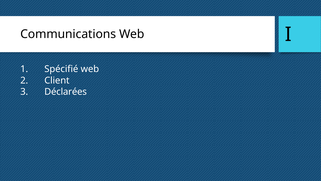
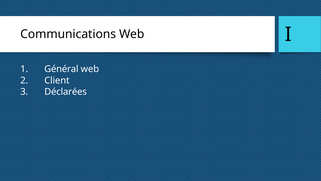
Spécifié: Spécifié -> Général
